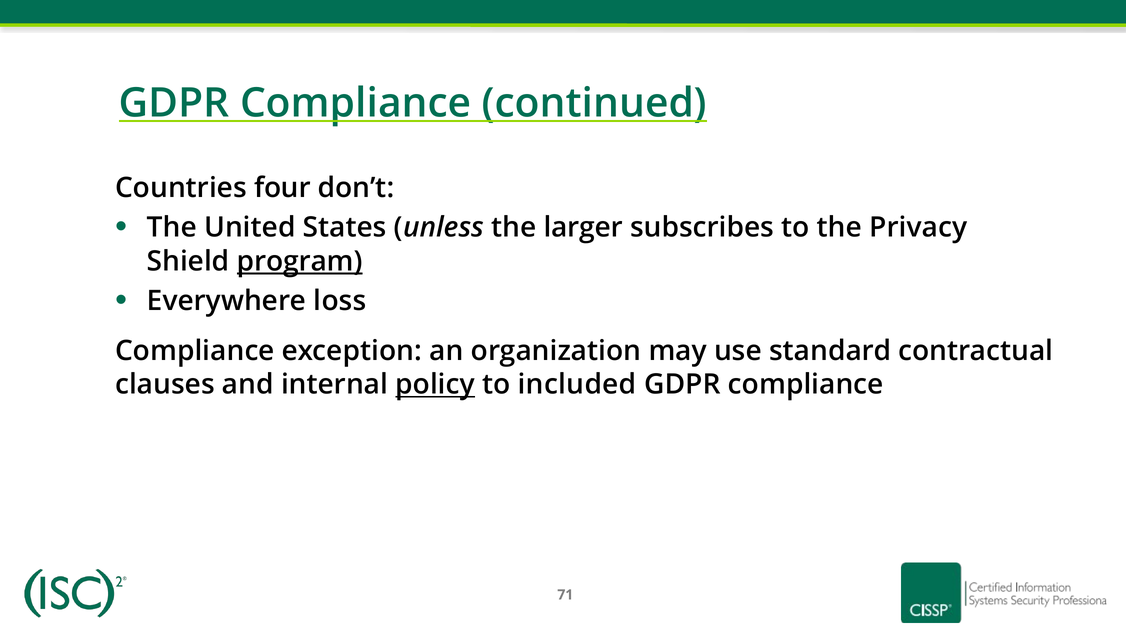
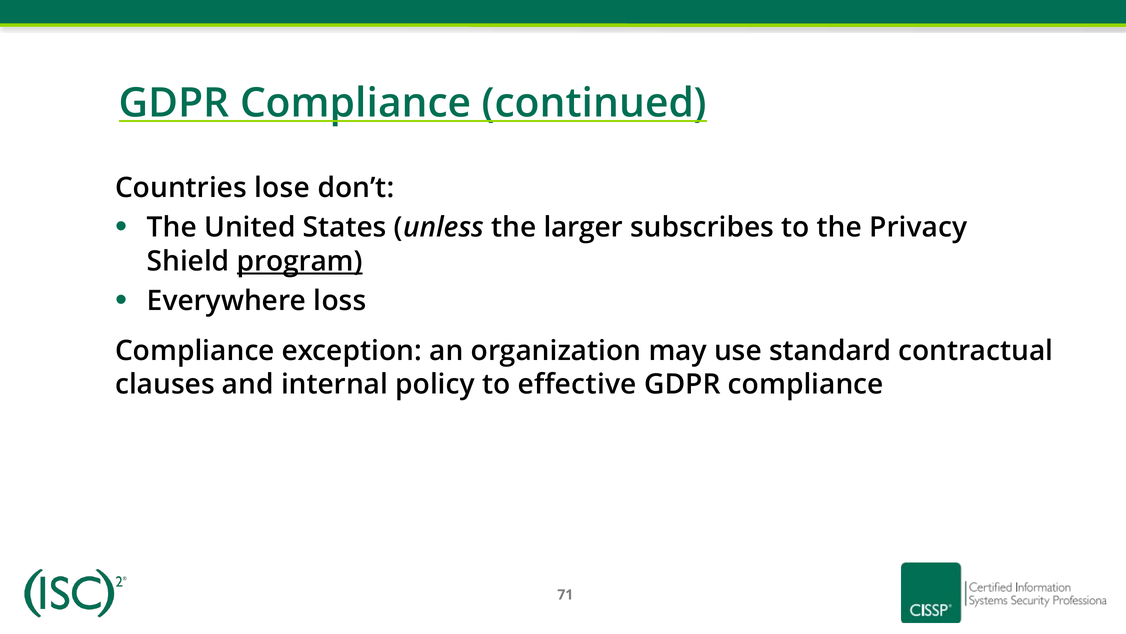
four: four -> lose
policy underline: present -> none
included: included -> effective
